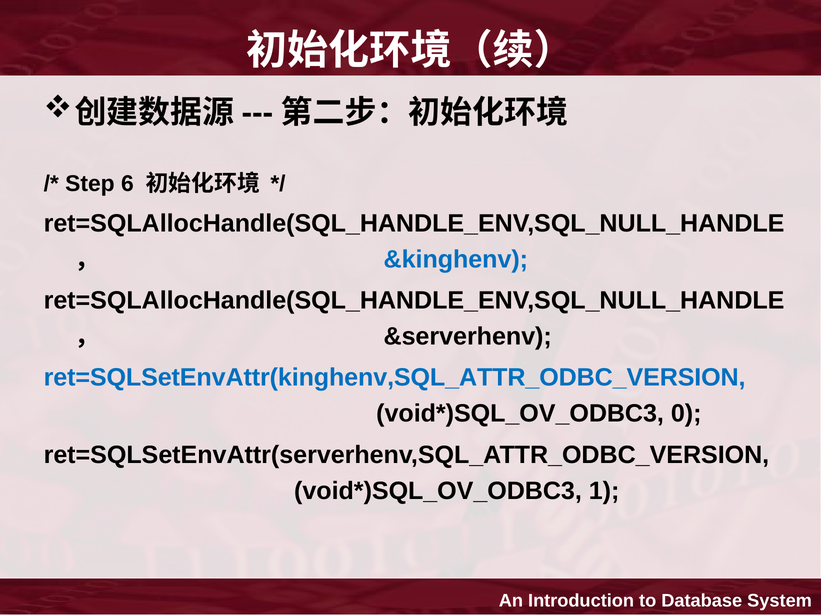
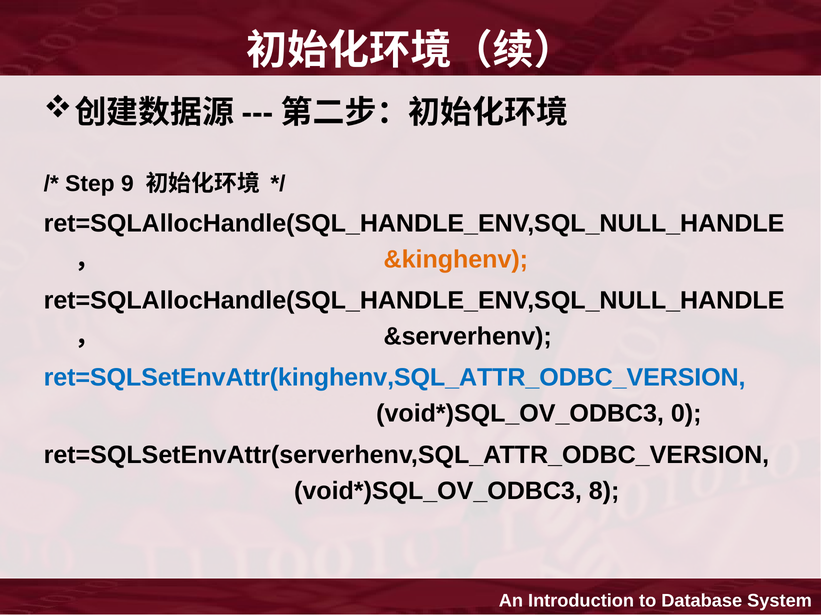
6: 6 -> 9
&kinghenv colour: blue -> orange
1: 1 -> 8
